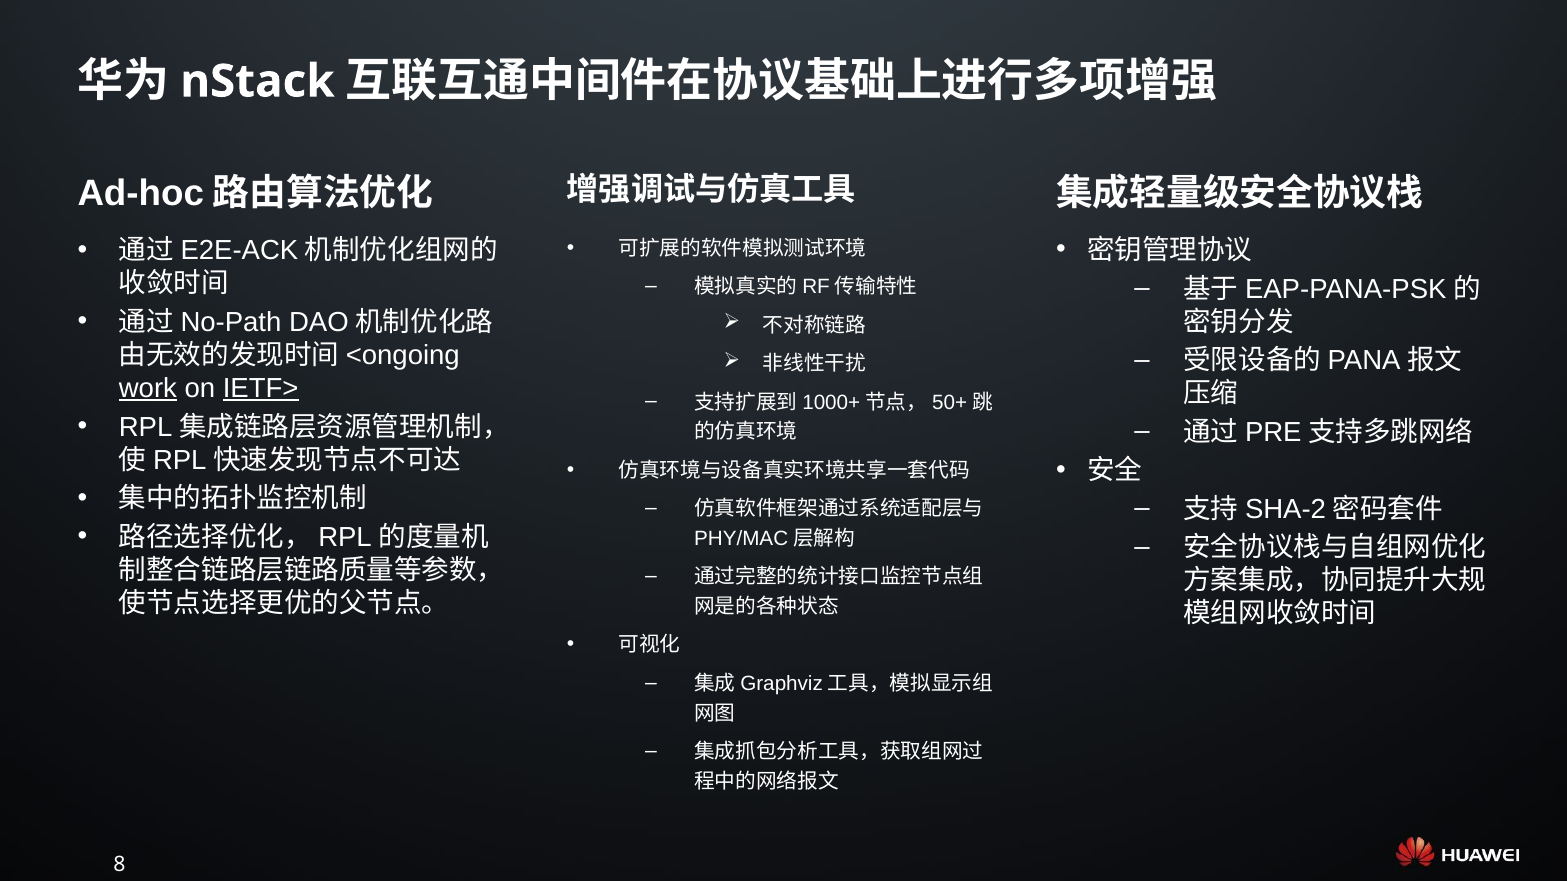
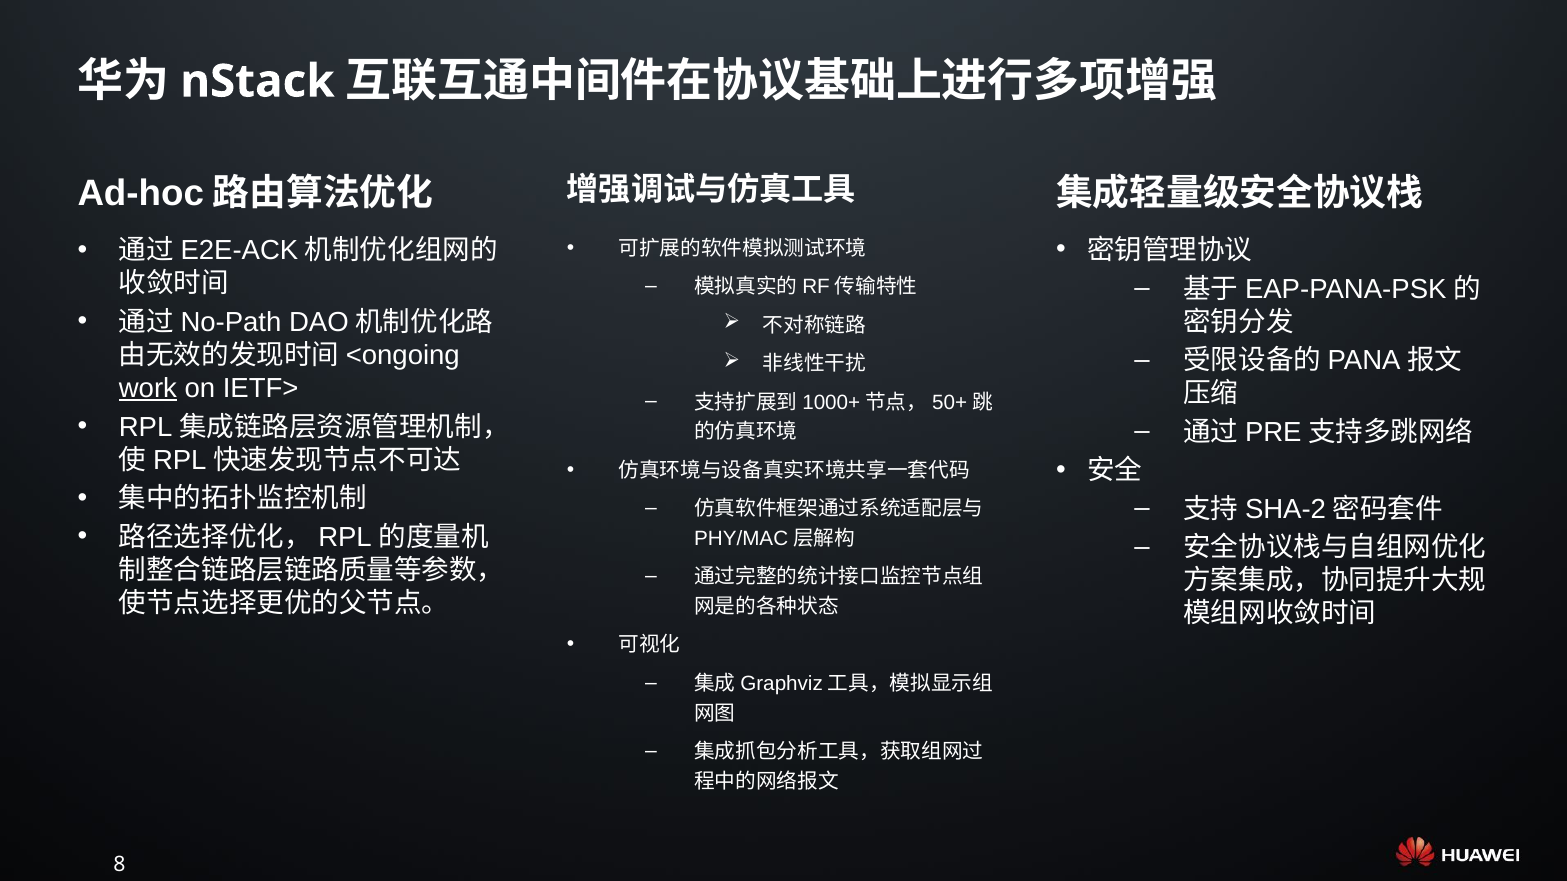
IETF> underline: present -> none
